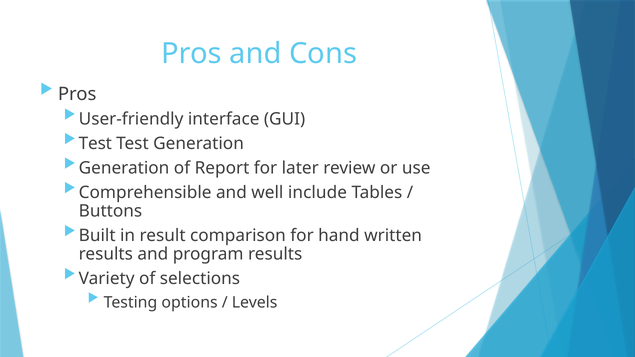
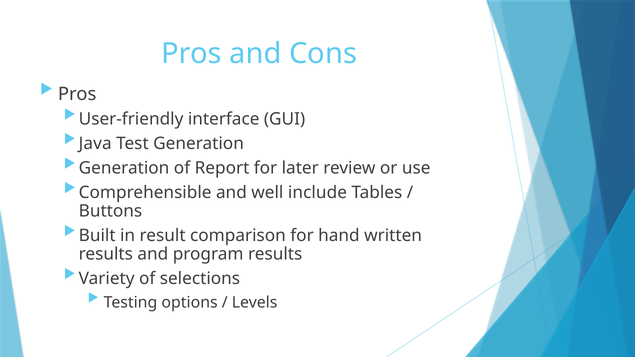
Test at (95, 144): Test -> Java
